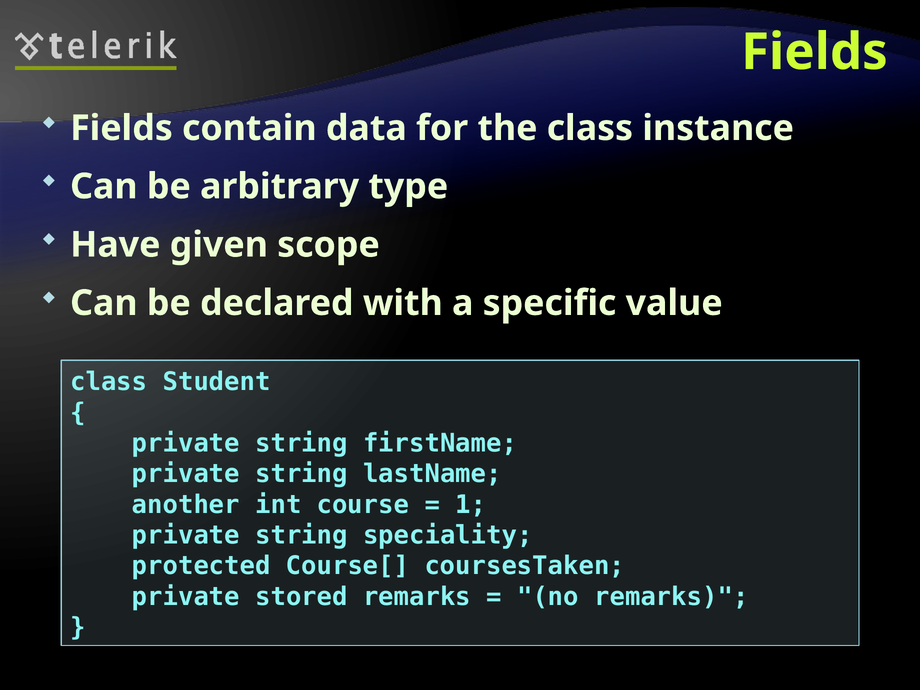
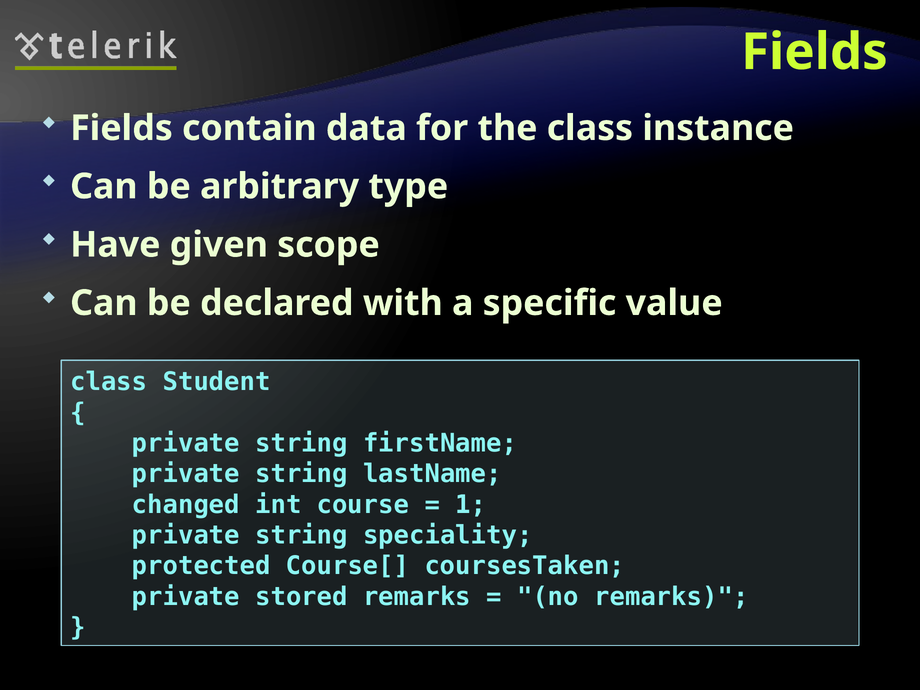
another: another -> changed
